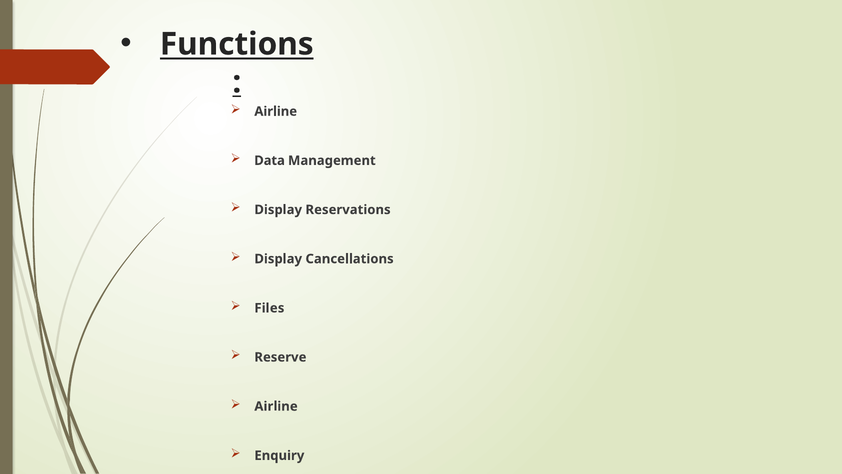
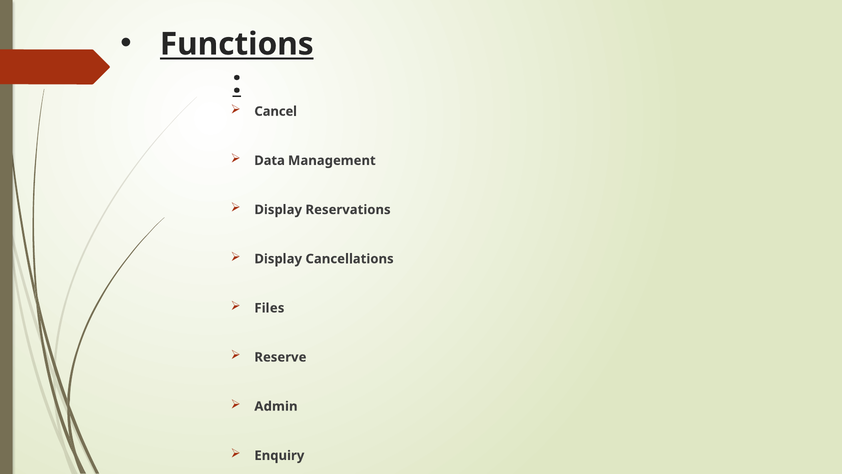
Airline at (276, 111): Airline -> Cancel
Airline at (276, 406): Airline -> Admin
